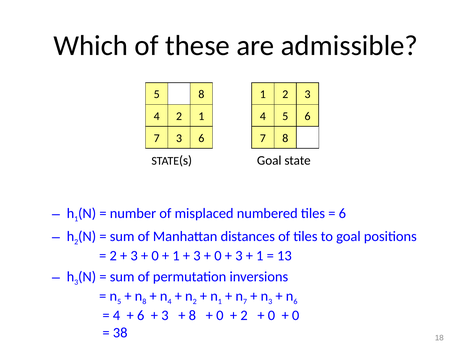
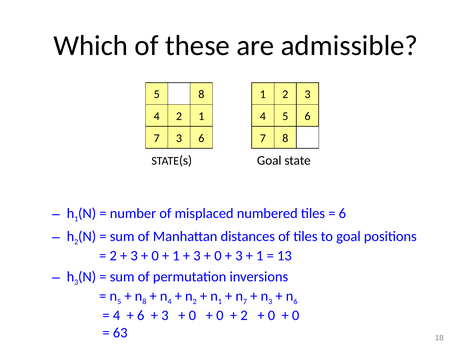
8 at (192, 316): 8 -> 0
38: 38 -> 63
